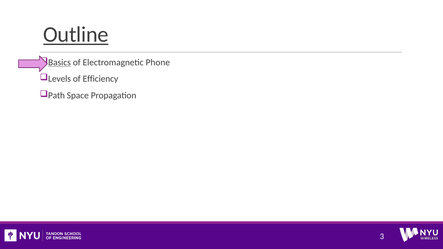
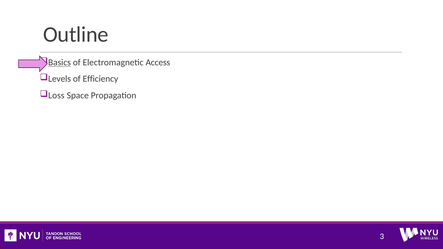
Outline underline: present -> none
Phone: Phone -> Access
Path: Path -> Loss
